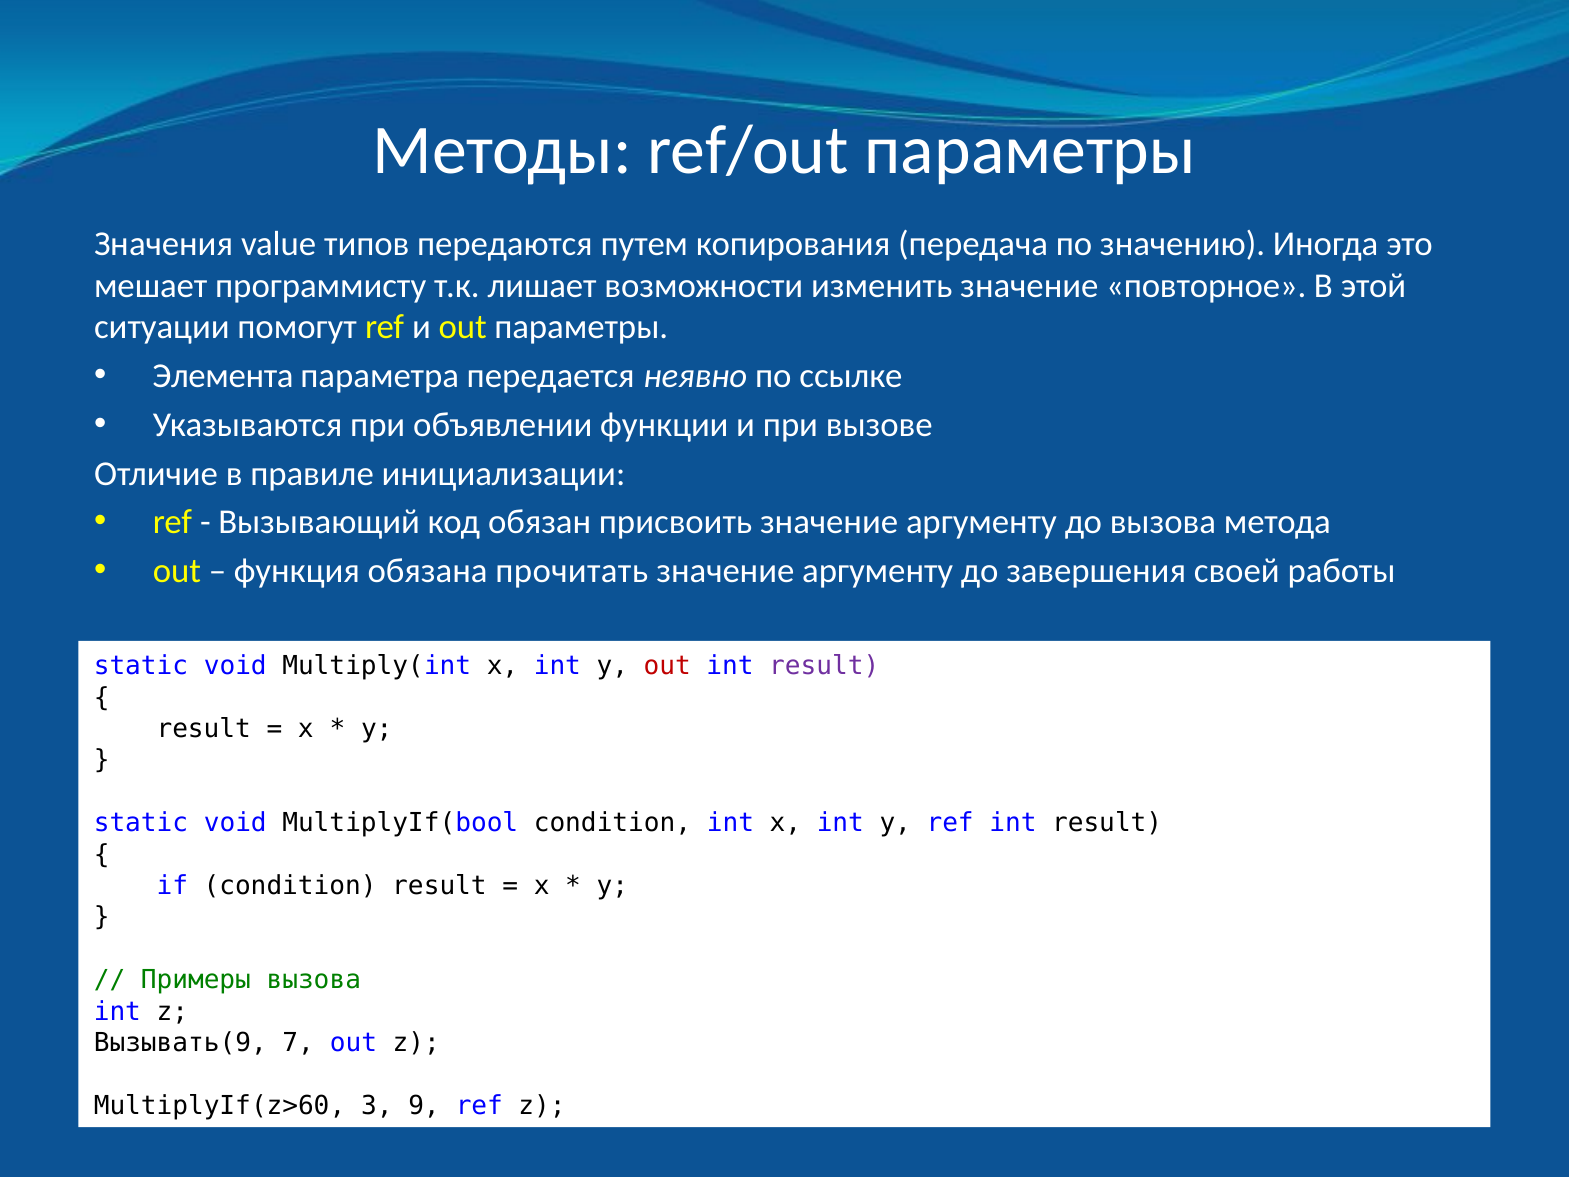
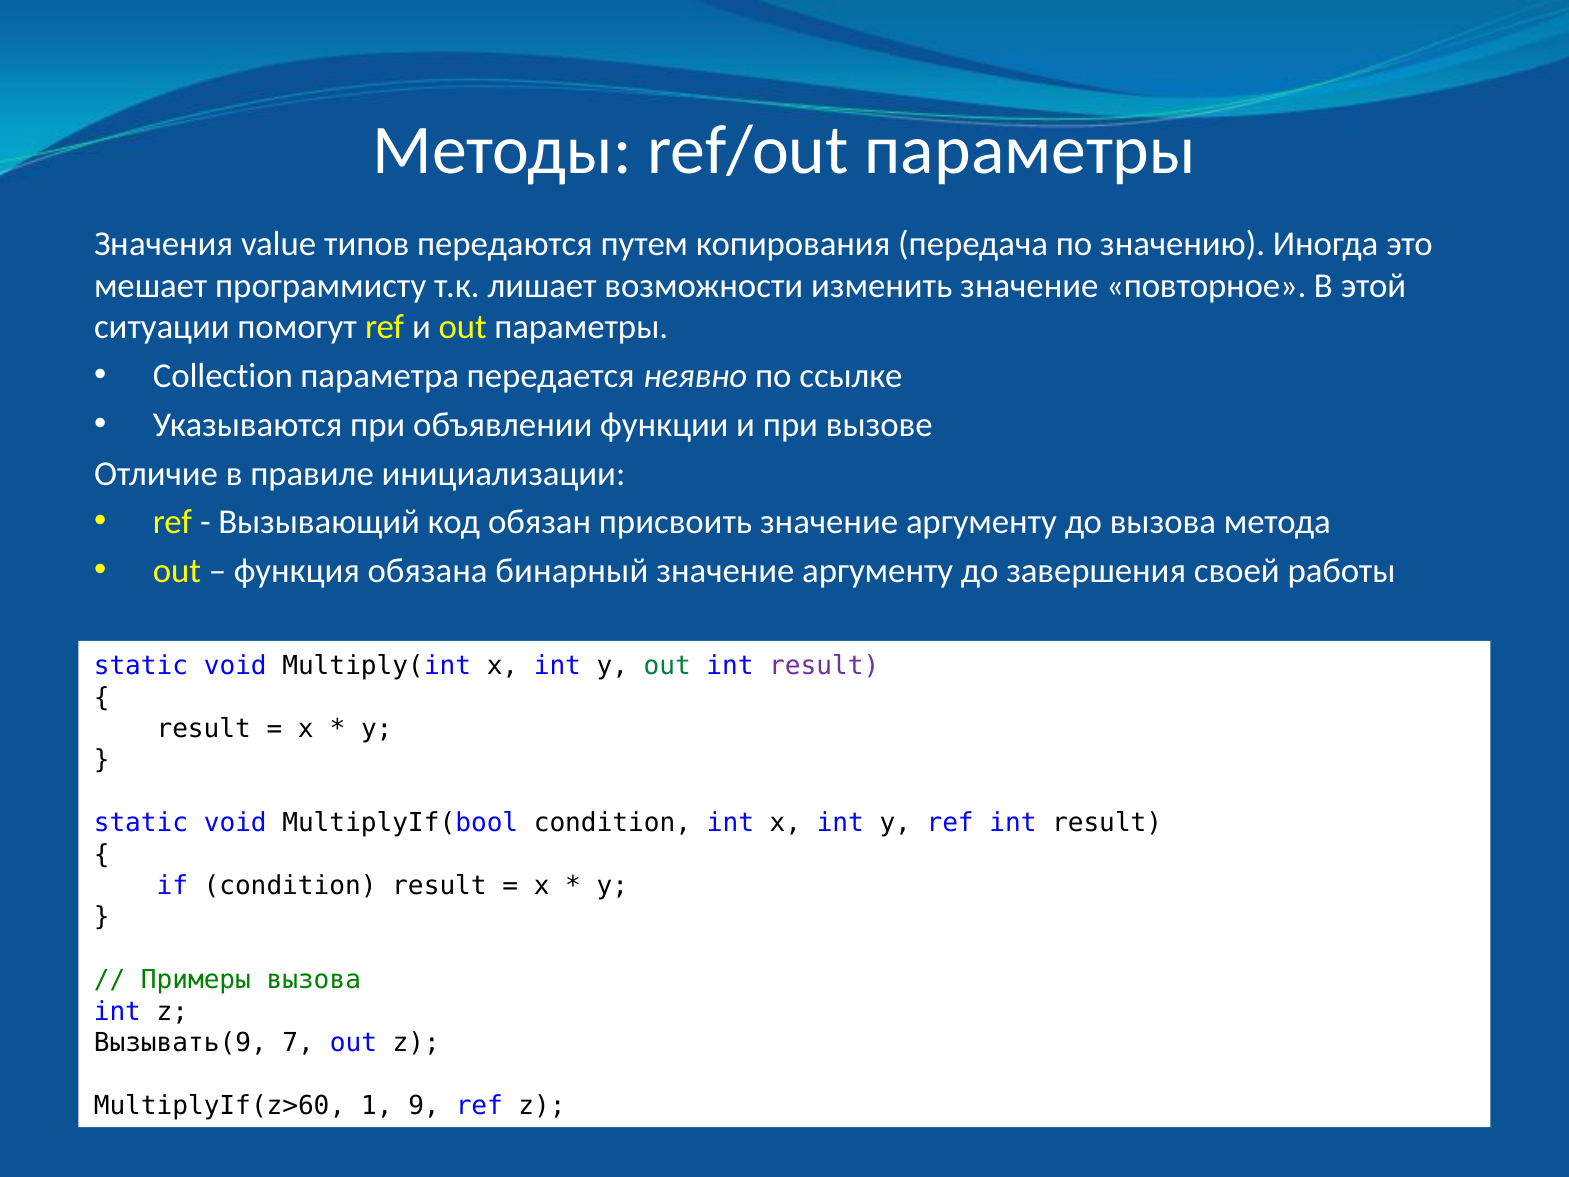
Элемента: Элемента -> Collection
прочитать: прочитать -> бинарный
out at (667, 666) colour: red -> green
3: 3 -> 1
